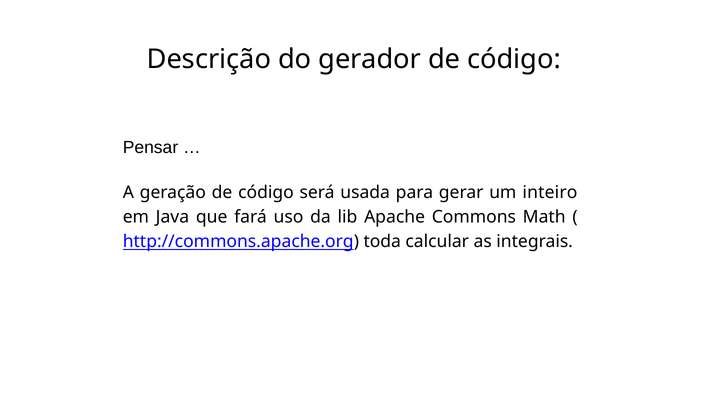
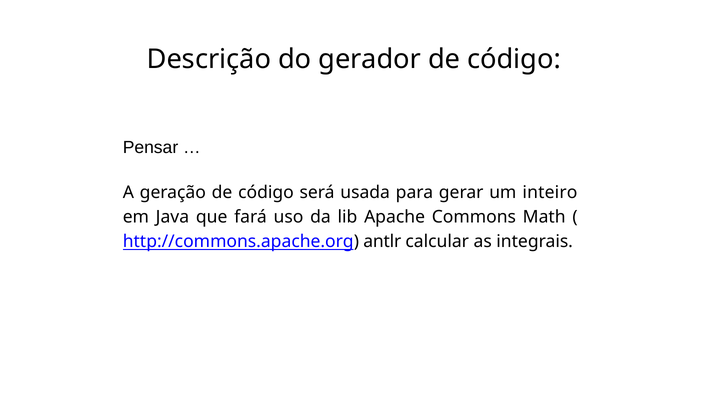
toda: toda -> antlr
